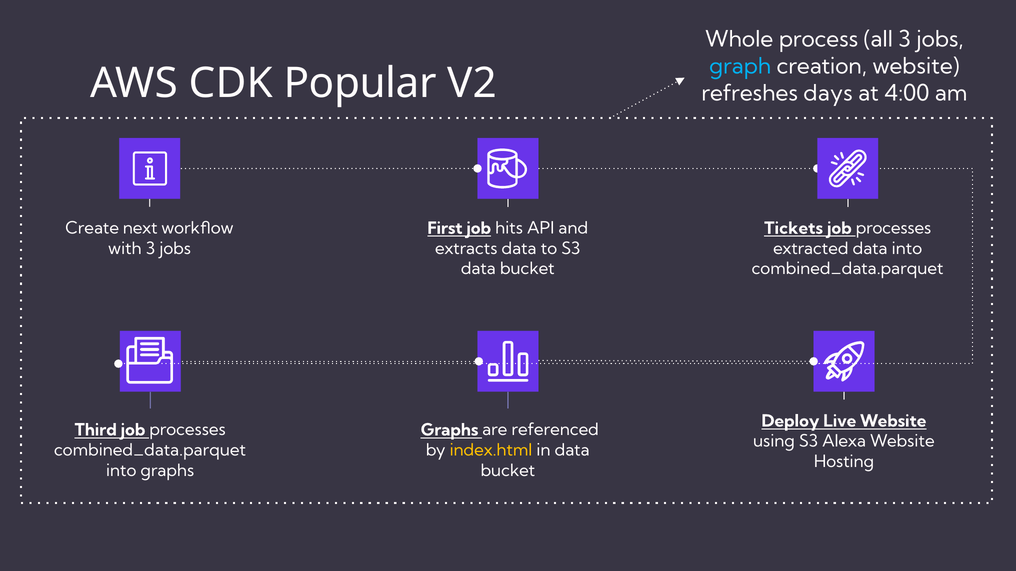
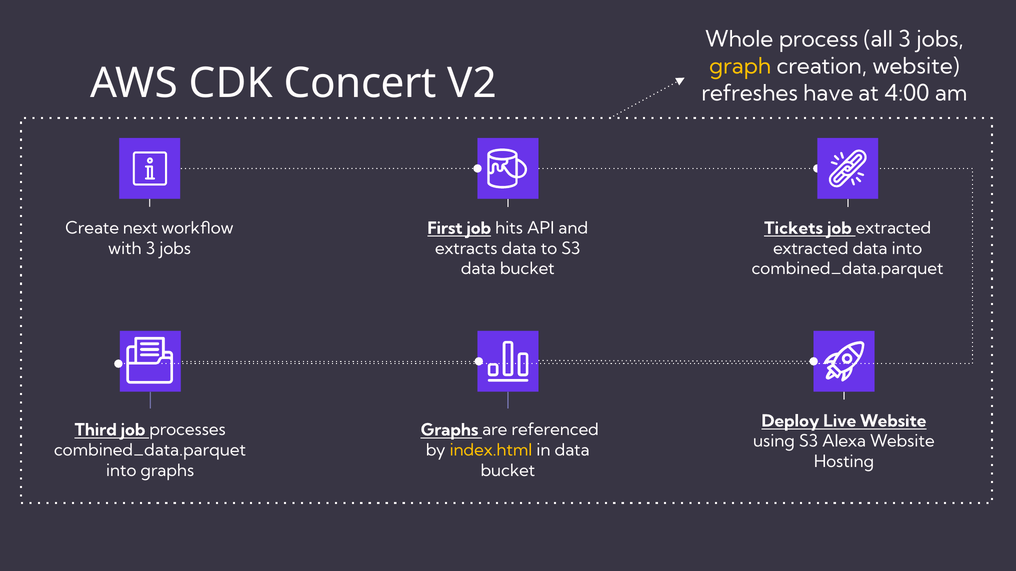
graph colour: light blue -> yellow
Popular: Popular -> Concert
days: days -> have
processes at (893, 228): processes -> extracted
